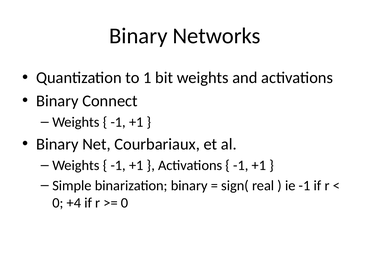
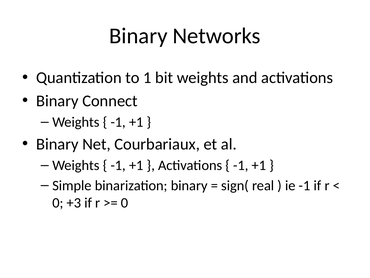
+4: +4 -> +3
